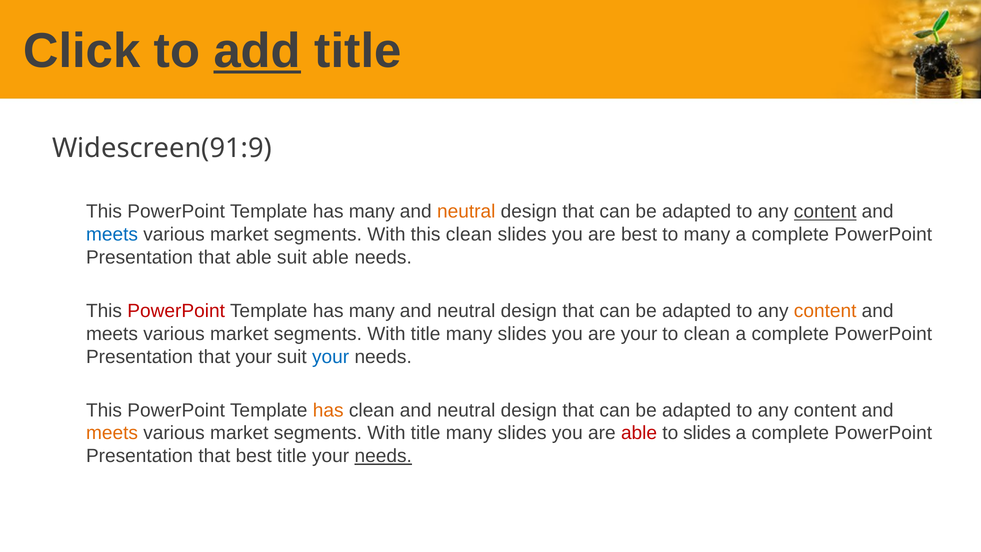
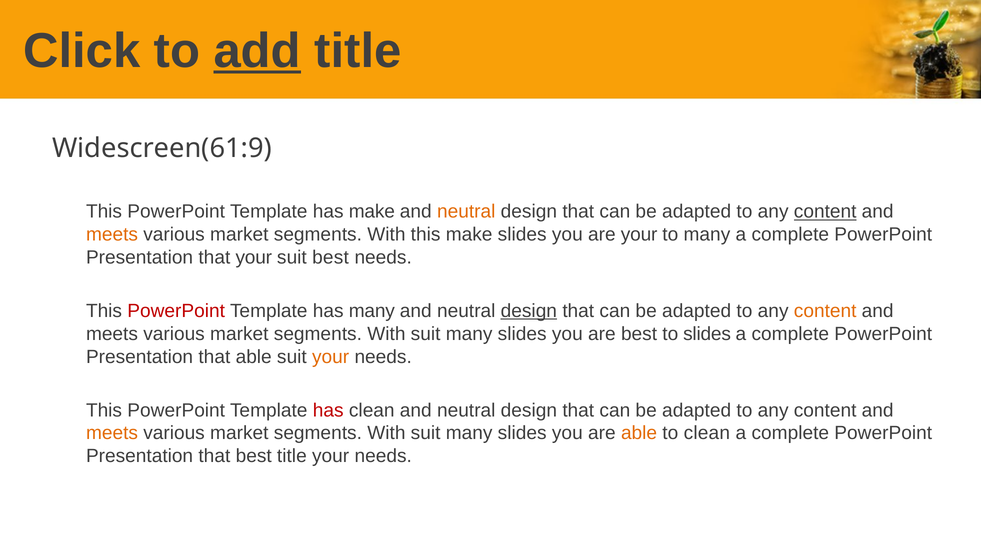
Widescreen(91:9: Widescreen(91:9 -> Widescreen(61:9
many at (372, 212): many -> make
meets at (112, 235) colour: blue -> orange
this clean: clean -> make
are best: best -> your
that able: able -> your
suit able: able -> best
design at (529, 311) underline: none -> present
title at (426, 334): title -> suit
are your: your -> best
to clean: clean -> slides
that your: your -> able
your at (331, 357) colour: blue -> orange
has at (328, 410) colour: orange -> red
title at (426, 433): title -> suit
able at (639, 433) colour: red -> orange
to slides: slides -> clean
needs at (383, 456) underline: present -> none
